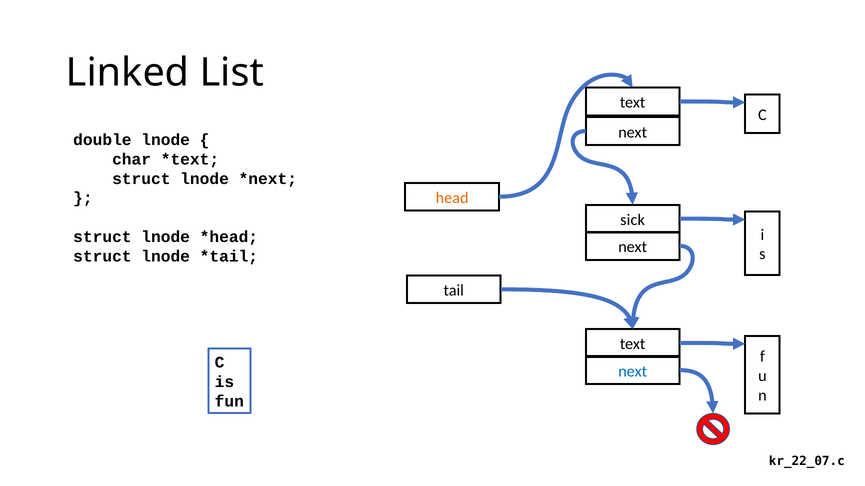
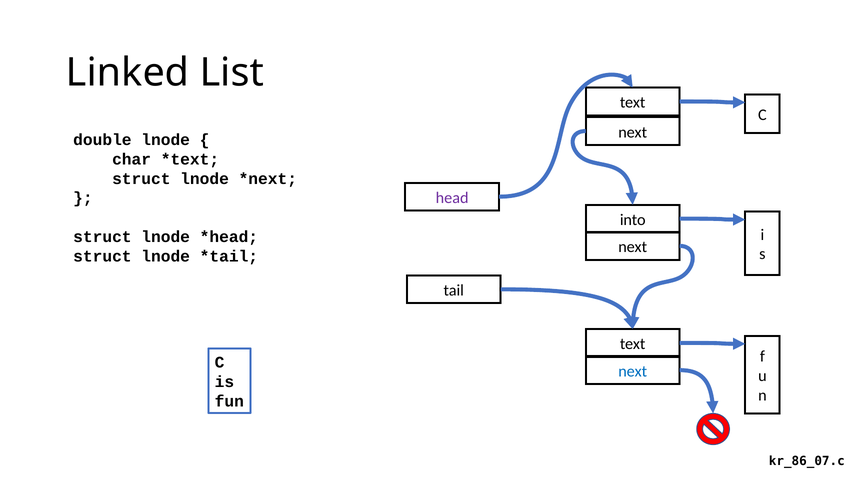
head colour: orange -> purple
sick: sick -> into
kr_22_07.c: kr_22_07.c -> kr_86_07.c
